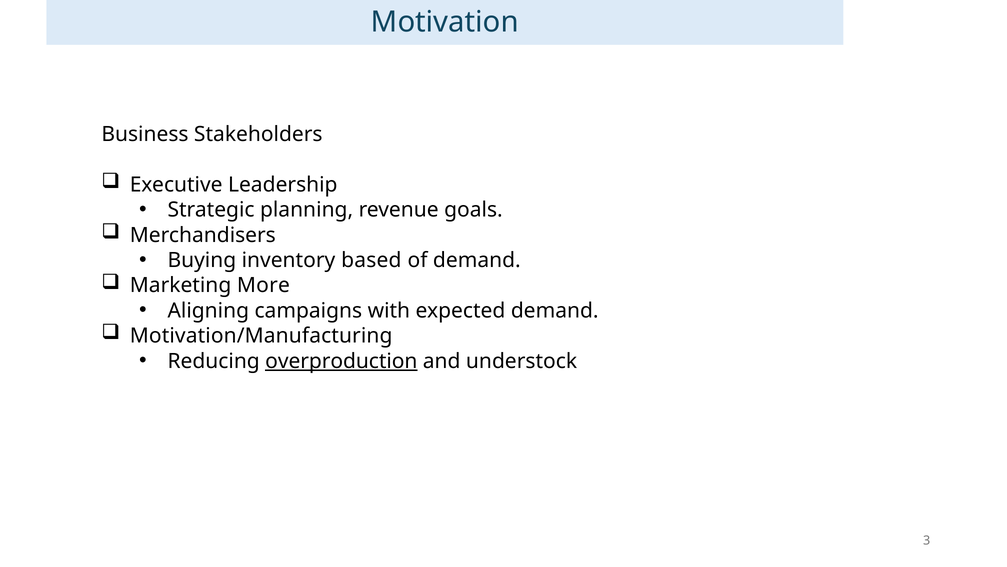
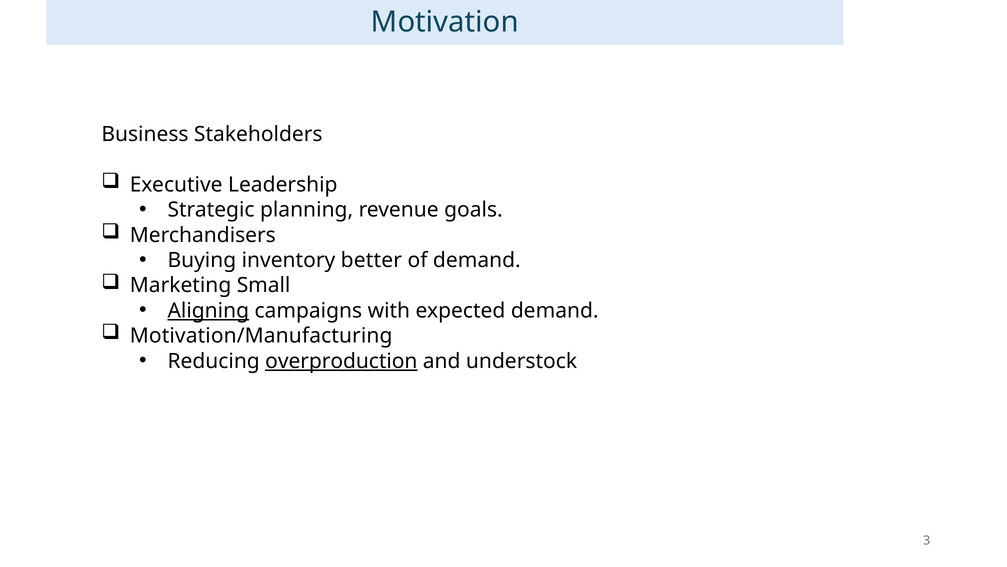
based: based -> better
More: More -> Small
Aligning underline: none -> present
